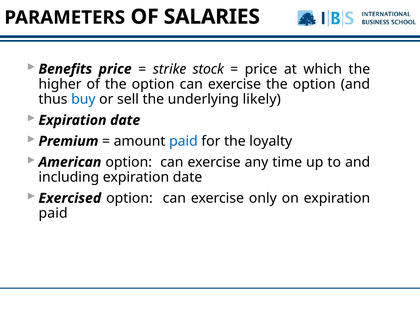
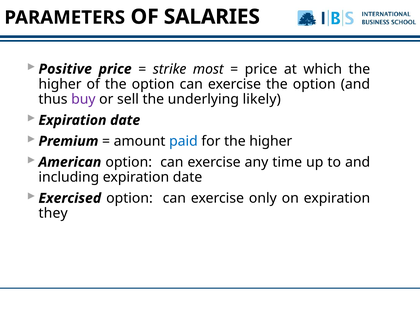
Benefits: Benefits -> Positive
stock: stock -> most
buy colour: blue -> purple
for the loyalty: loyalty -> higher
paid at (53, 213): paid -> they
